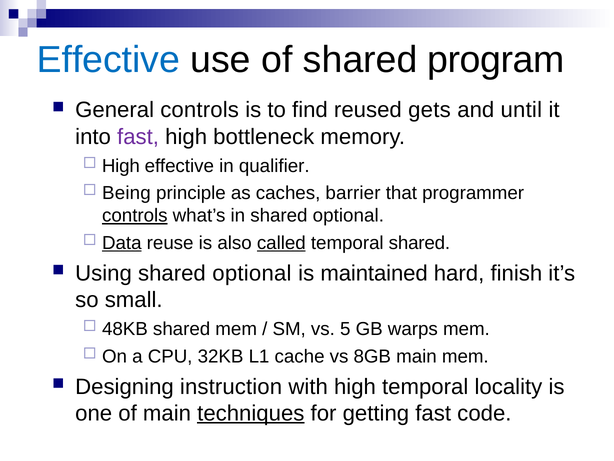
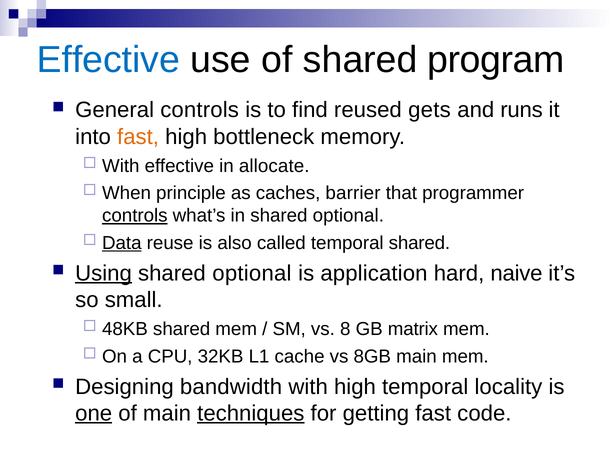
until: until -> runs
fast at (138, 137) colour: purple -> orange
High at (121, 166): High -> With
qualifier: qualifier -> allocate
Being: Being -> When
called underline: present -> none
Using underline: none -> present
maintained: maintained -> application
finish: finish -> naive
5: 5 -> 8
warps: warps -> matrix
instruction: instruction -> bandwidth
one underline: none -> present
